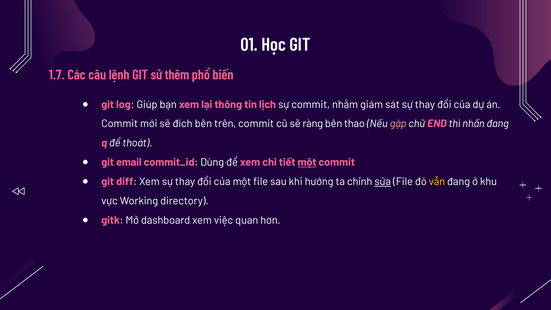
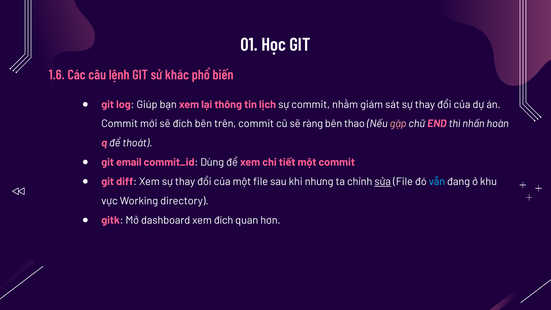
1.7: 1.7 -> 1.6
thêm: thêm -> khác
nhấn đang: đang -> hoàn
một at (307, 162) underline: present -> none
hướng: hướng -> nhưng
vẫn colour: yellow -> light blue
xem việc: việc -> đích
